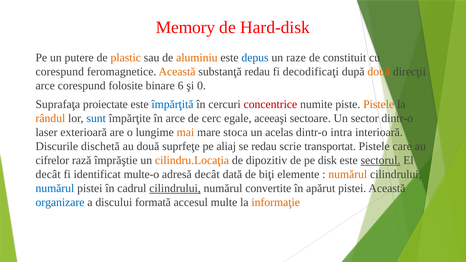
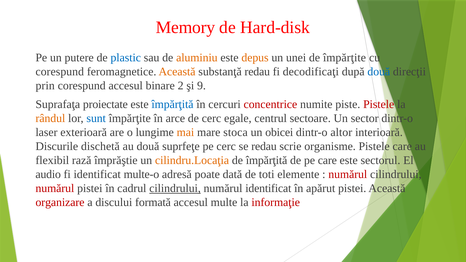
plastic colour: orange -> blue
depus colour: blue -> orange
raze: raze -> unei
de constituit: constituit -> împărţite
două at (379, 72) colour: orange -> blue
arce at (45, 86): arce -> prin
corespund folosite: folosite -> accesul
6: 6 -> 2
0: 0 -> 9
Pistele at (379, 104) colour: orange -> red
aceeaşi: aceeaşi -> centrul
acelas: acelas -> obicei
intra: intra -> altor
pe aliaj: aliaj -> cerc
transportat: transportat -> organisme
cifrelor: cifrelor -> flexibil
de dipozitiv: dipozitiv -> împărţită
pe disk: disk -> care
sectorul underline: present -> none
decât at (48, 174): decât -> audio
adresă decât: decât -> poate
biţi: biţi -> toti
numărul at (348, 174) colour: orange -> red
numărul at (55, 188) colour: blue -> red
numărul convertite: convertite -> identificat
organizare colour: blue -> red
informaţie colour: orange -> red
